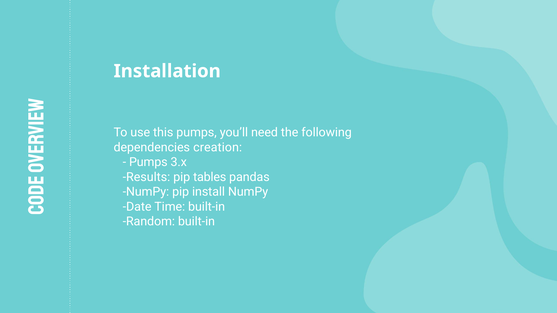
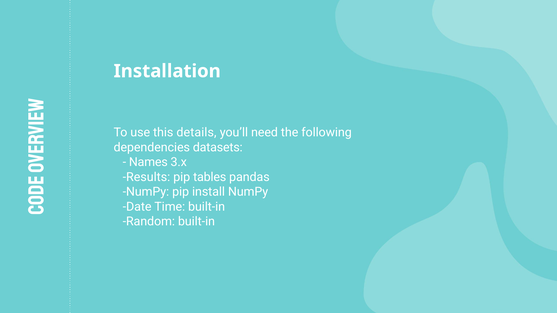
this pumps: pumps -> details
creation: creation -> datasets
Pumps at (148, 162): Pumps -> Names
